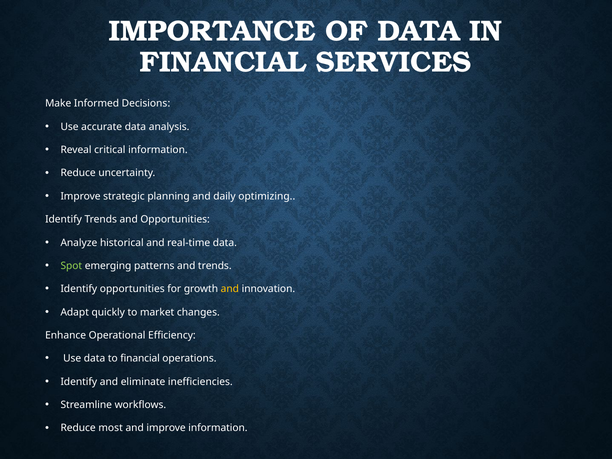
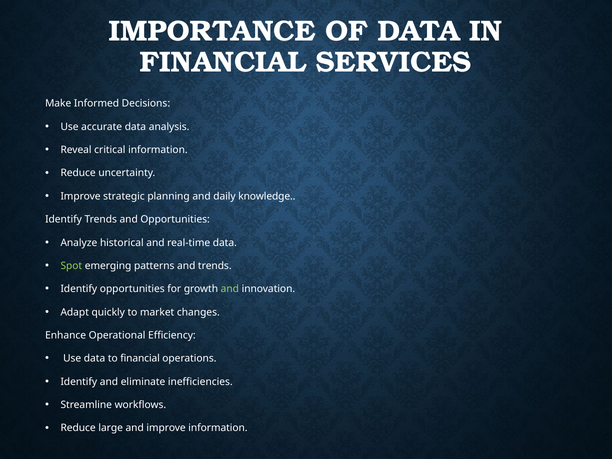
optimizing: optimizing -> knowledge
and at (230, 289) colour: yellow -> light green
most: most -> large
